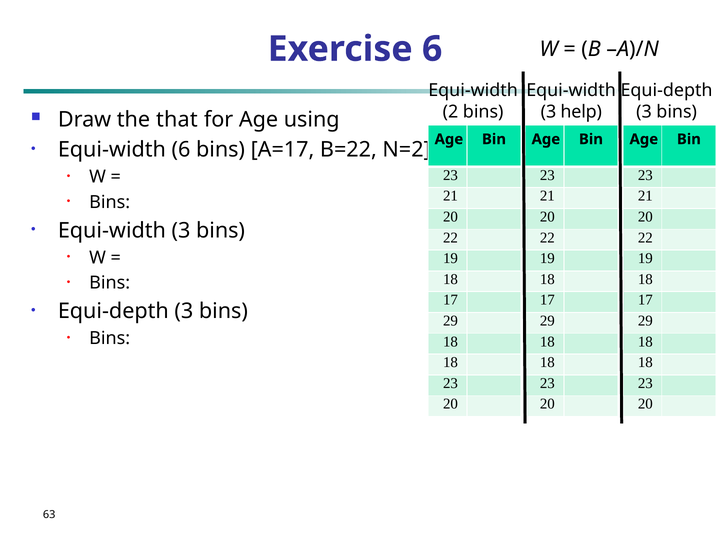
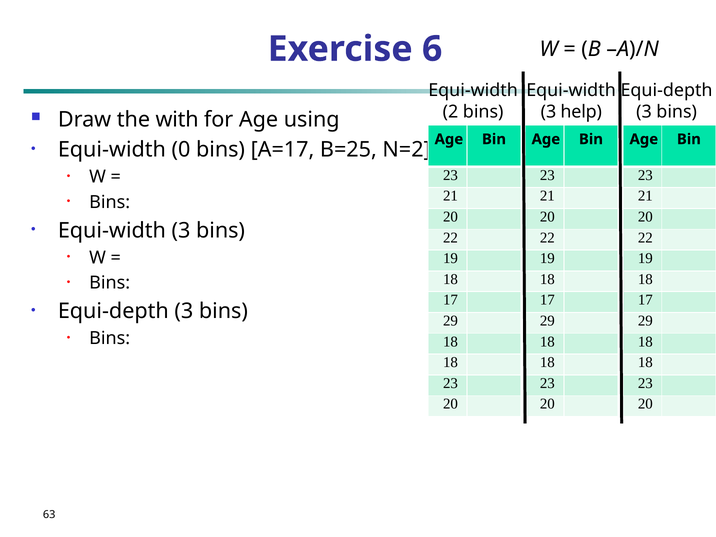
that: that -> with
Equi-width 6: 6 -> 0
B=22: B=22 -> B=25
